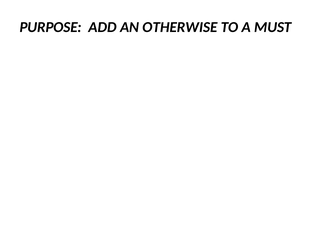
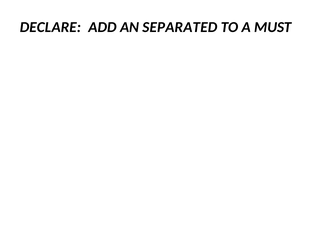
PURPOSE: PURPOSE -> DECLARE
OTHERWISE: OTHERWISE -> SEPARATED
